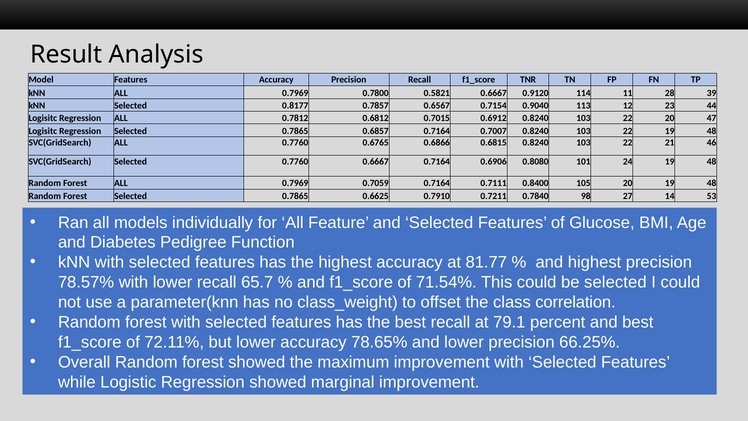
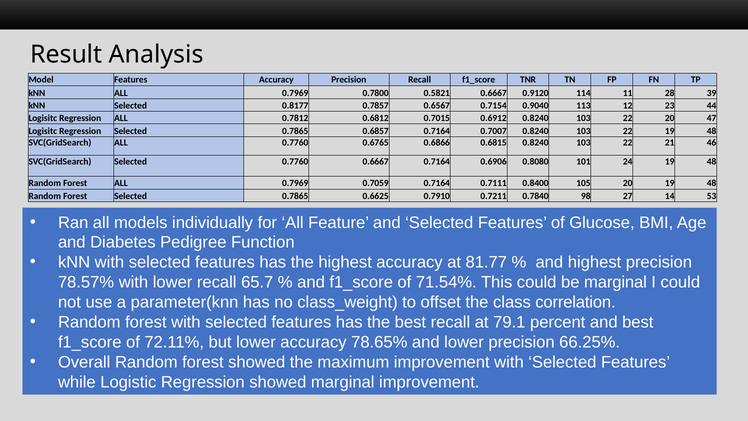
be selected: selected -> marginal
